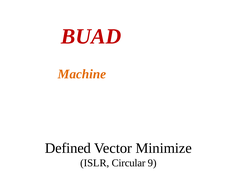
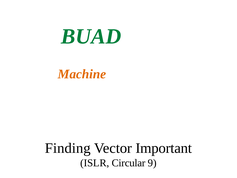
BUAD colour: red -> green
Defined: Defined -> Finding
Minimize: Minimize -> Important
